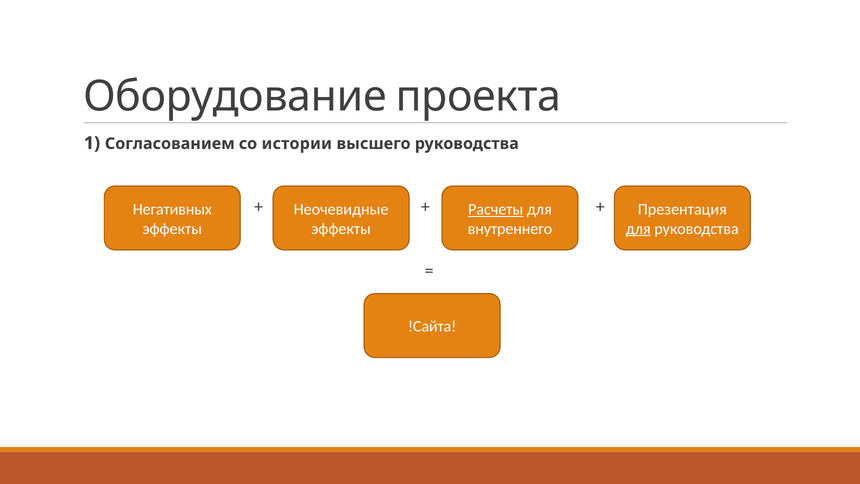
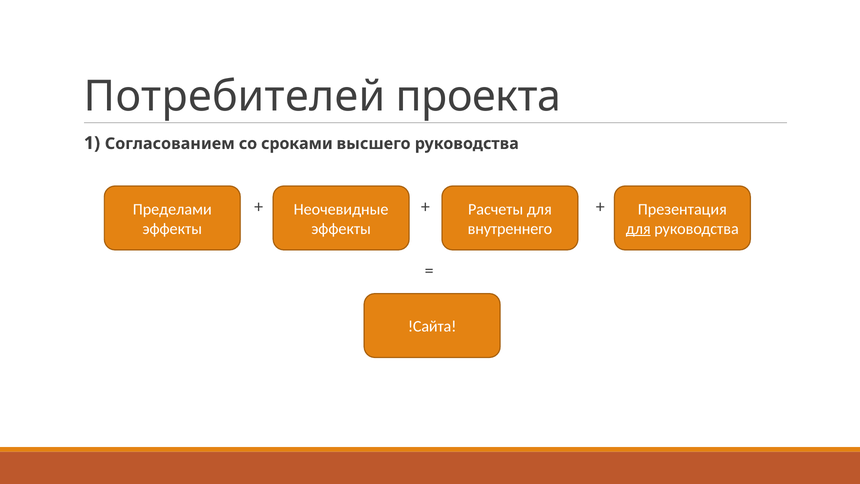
Оборудование: Оборудование -> Потребителей
истории: истории -> сроками
Негативных: Негативных -> Пределами
Расчеты underline: present -> none
